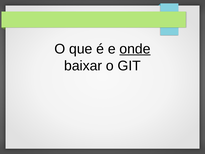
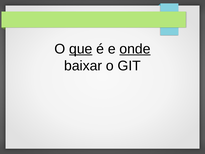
que underline: none -> present
